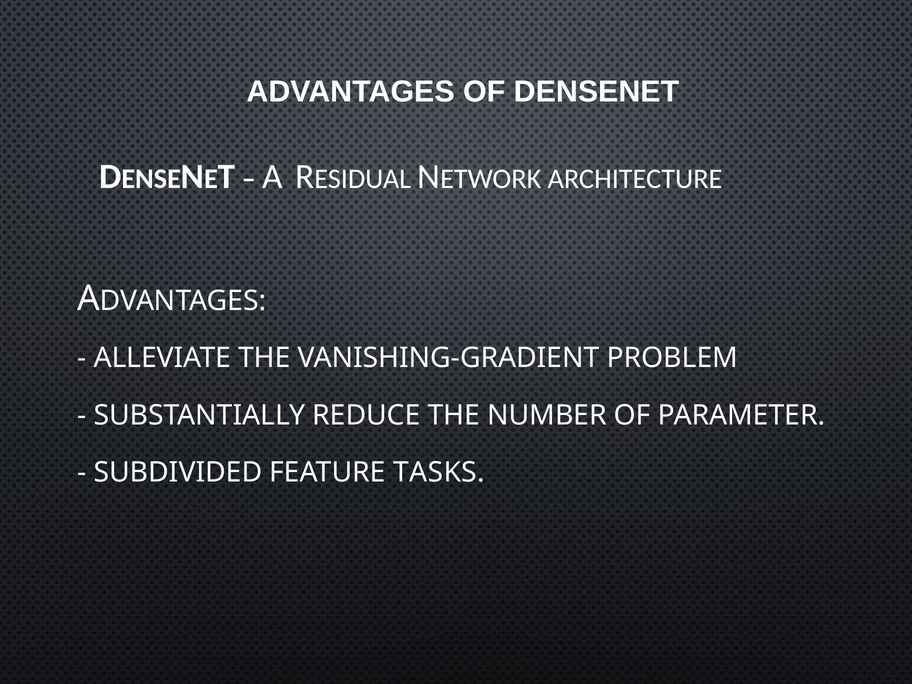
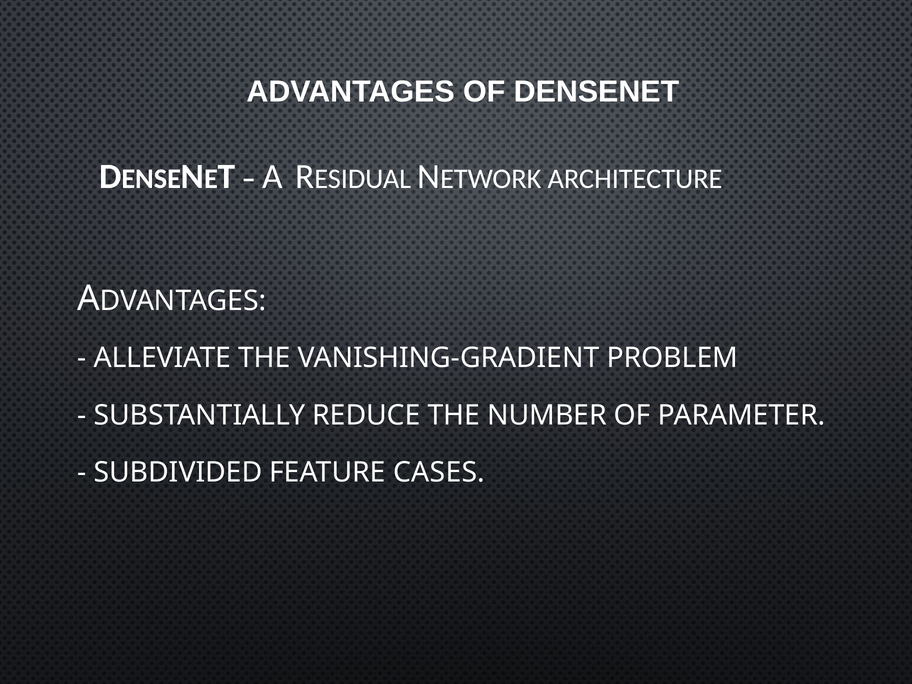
TASKS: TASKS -> CASES
